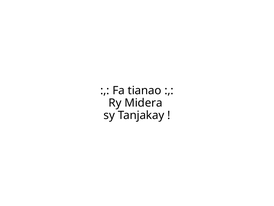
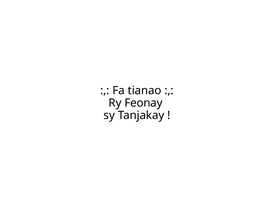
Midera: Midera -> Feonay
